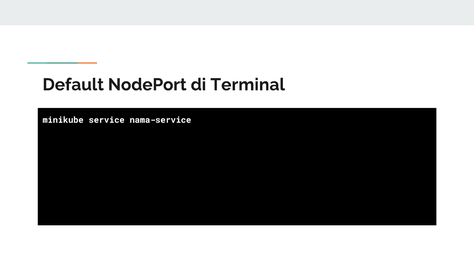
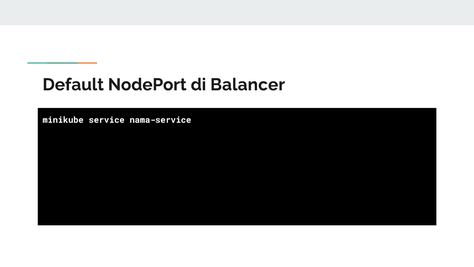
Terminal: Terminal -> Balancer
